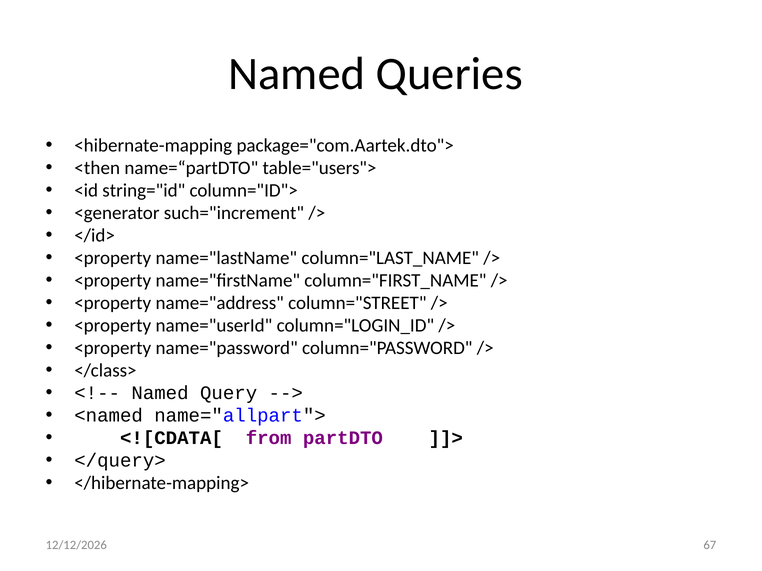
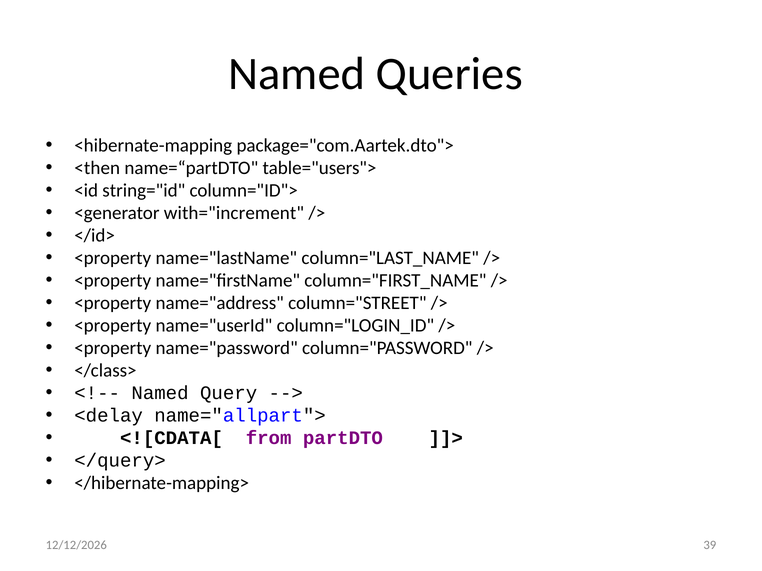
such="increment: such="increment -> with="increment
<named: <named -> <delay
67: 67 -> 39
